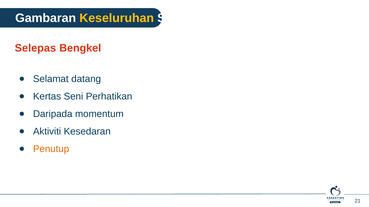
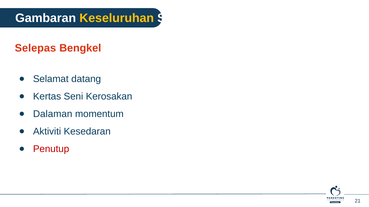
Perhatikan: Perhatikan -> Kerosakan
Daripada: Daripada -> Dalaman
Penutup colour: orange -> red
